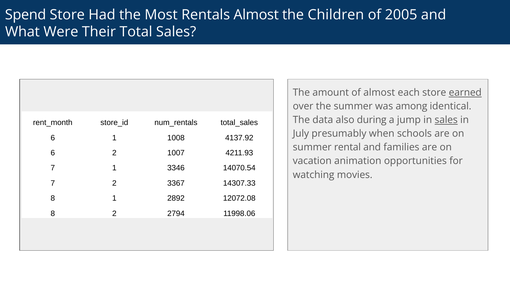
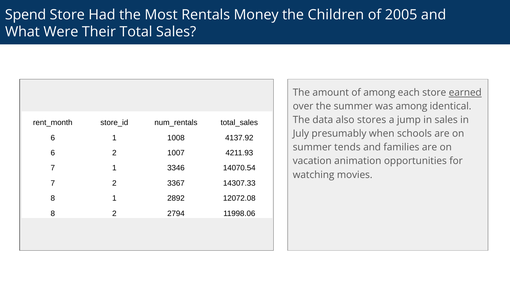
Rentals Almost: Almost -> Money
of almost: almost -> among
during: during -> stores
sales at (446, 120) underline: present -> none
rental: rental -> tends
